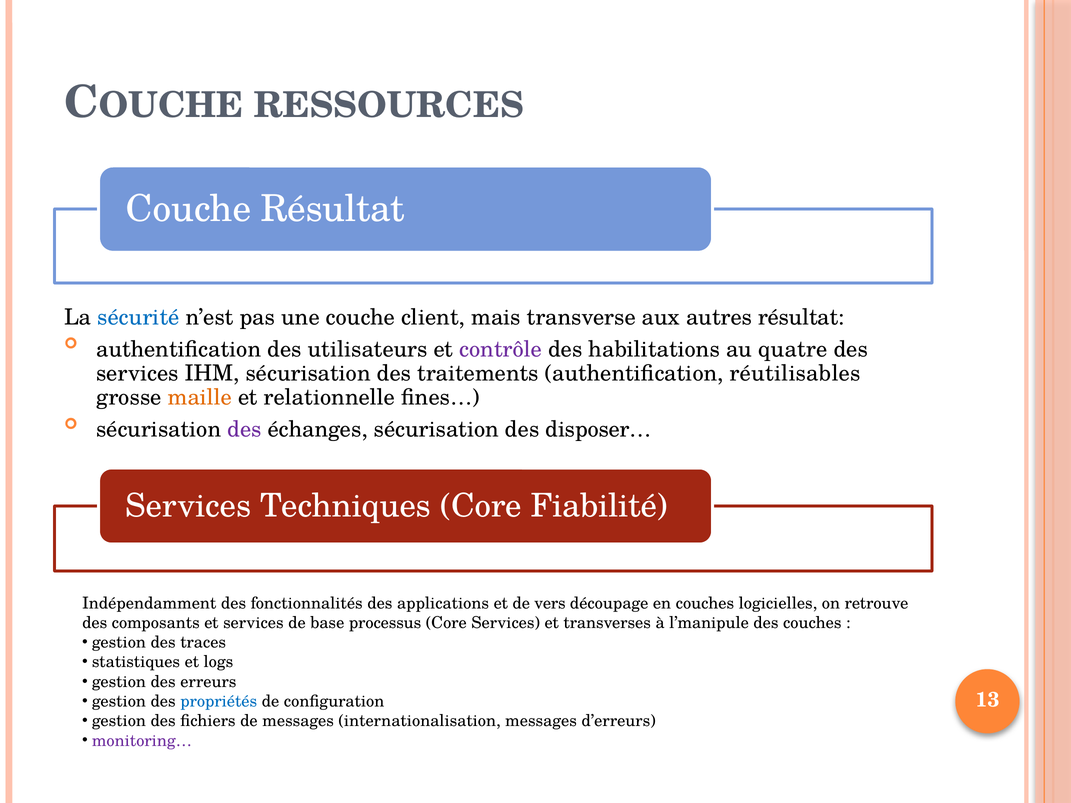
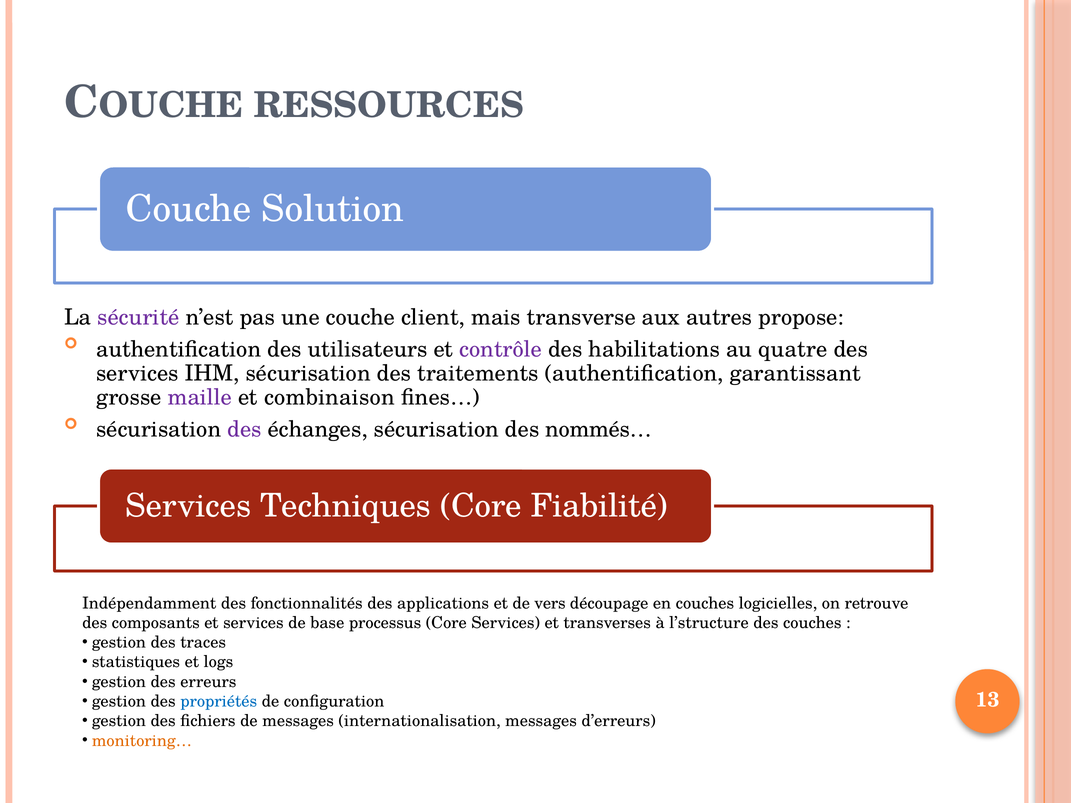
Couche Résultat: Résultat -> Solution
sécurité colour: blue -> purple
autres résultat: résultat -> propose
réutilisables: réutilisables -> garantissant
maille colour: orange -> purple
relationnelle: relationnelle -> combinaison
disposer…: disposer… -> nommés…
l’manipule: l’manipule -> l’structure
monitoring… colour: purple -> orange
